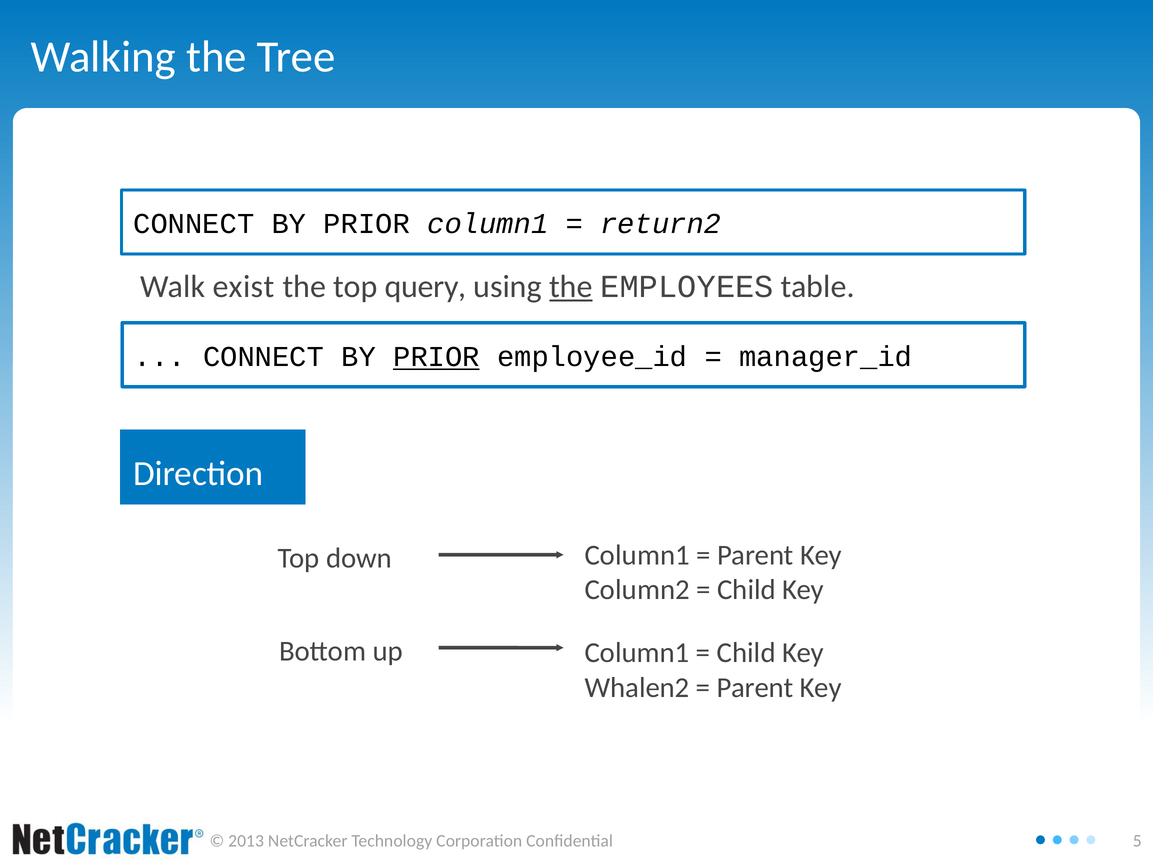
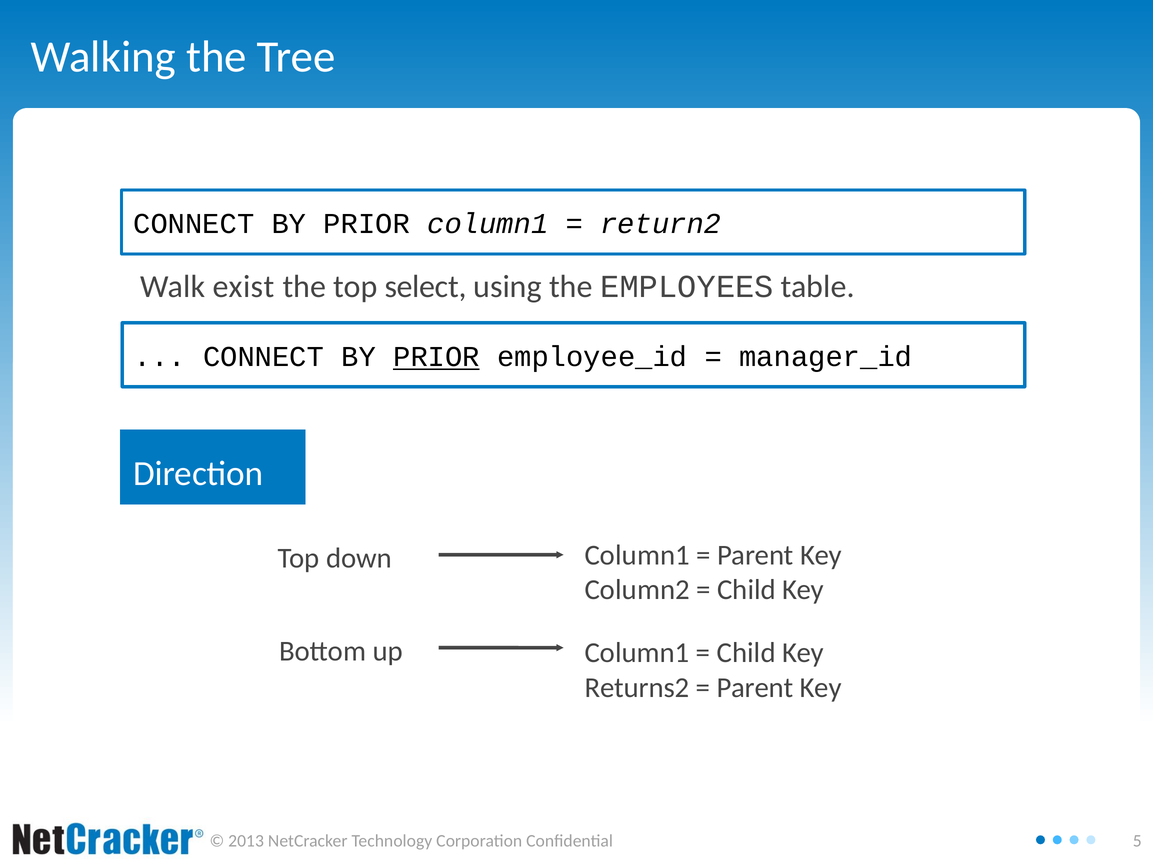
query: query -> select
the at (571, 287) underline: present -> none
Whalen2: Whalen2 -> Returns2
